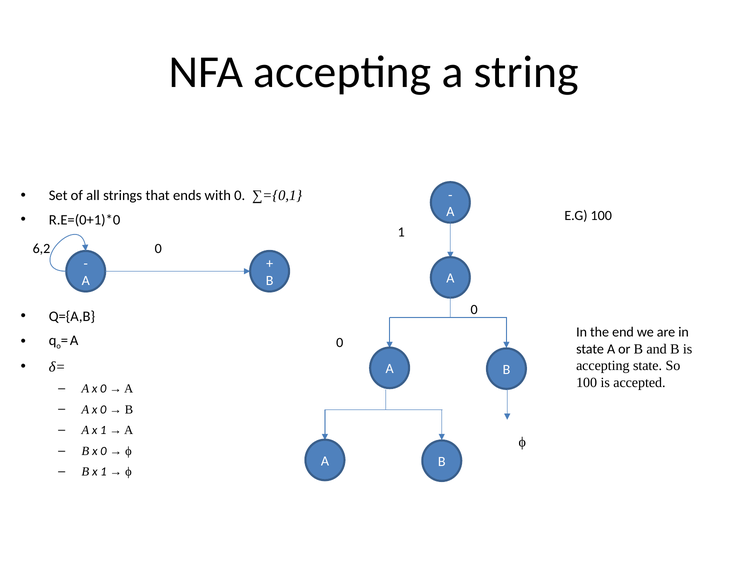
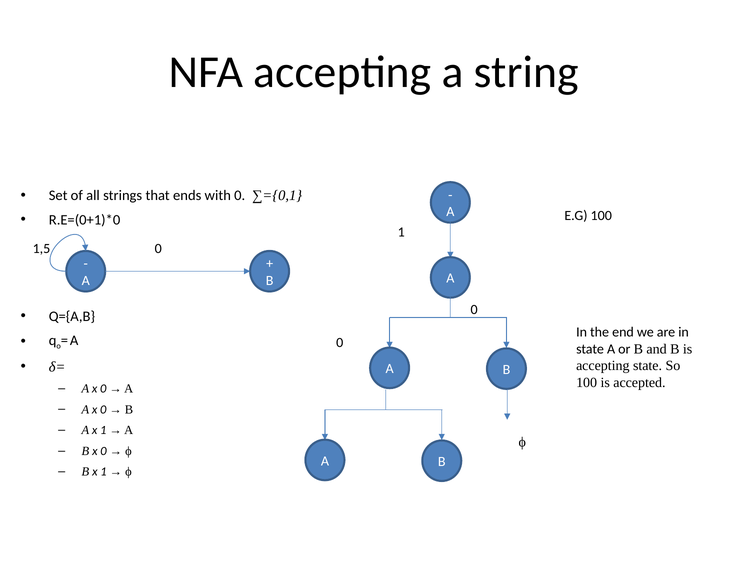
6,2: 6,2 -> 1,5
